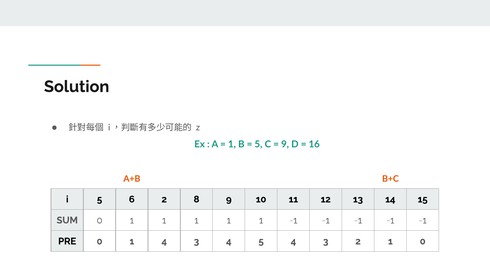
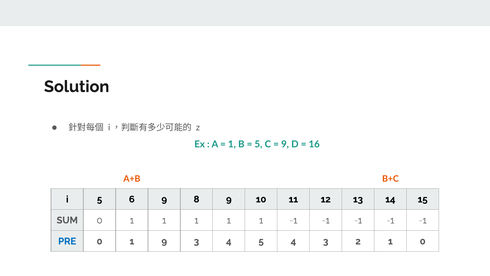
6 2: 2 -> 9
PRE colour: black -> blue
1 4: 4 -> 9
